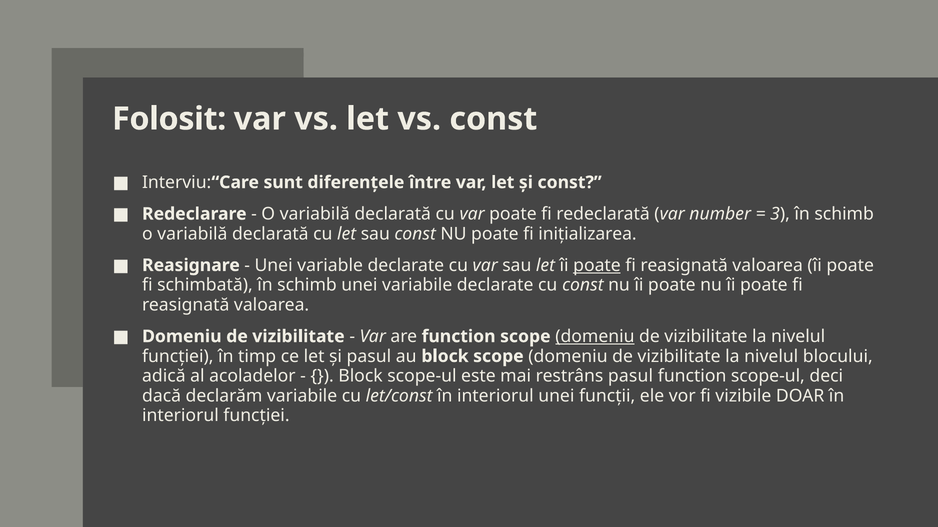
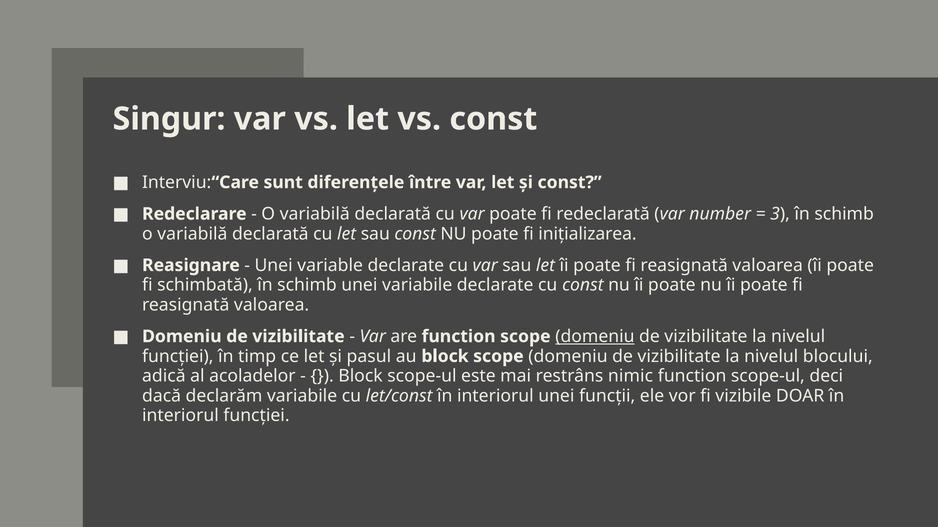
Folosit: Folosit -> Singur
poate at (597, 266) underline: present -> none
restrâns pasul: pasul -> nimic
